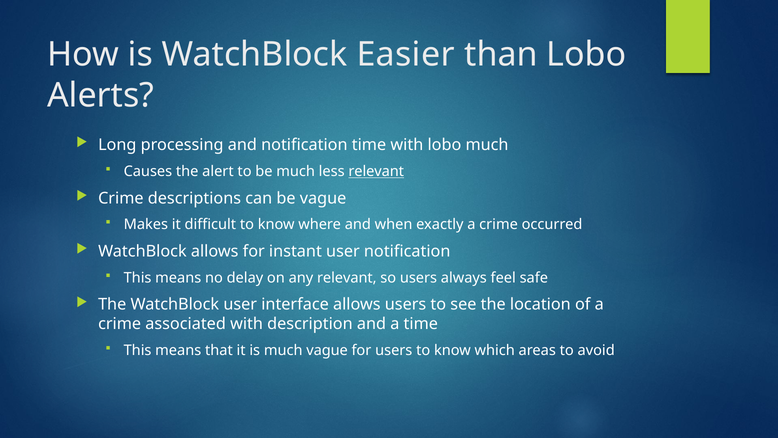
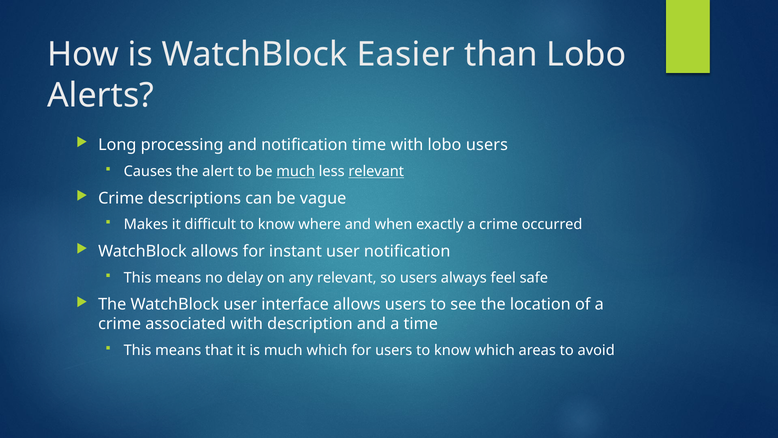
lobo much: much -> users
much at (296, 171) underline: none -> present
much vague: vague -> which
